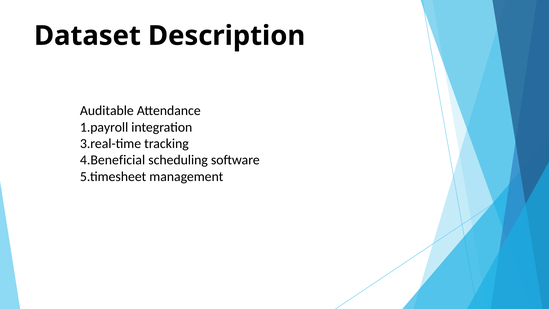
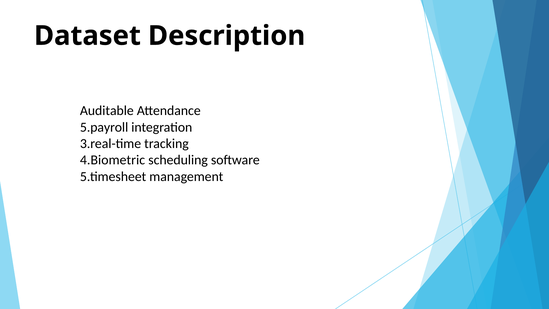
1.payroll: 1.payroll -> 5.payroll
4.Beneficial: 4.Beneficial -> 4.Biometric
